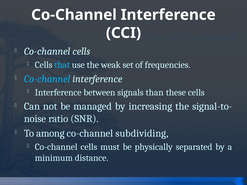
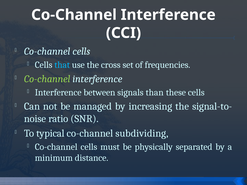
weak: weak -> cross
Co-channel at (47, 79) colour: light blue -> light green
among: among -> typical
